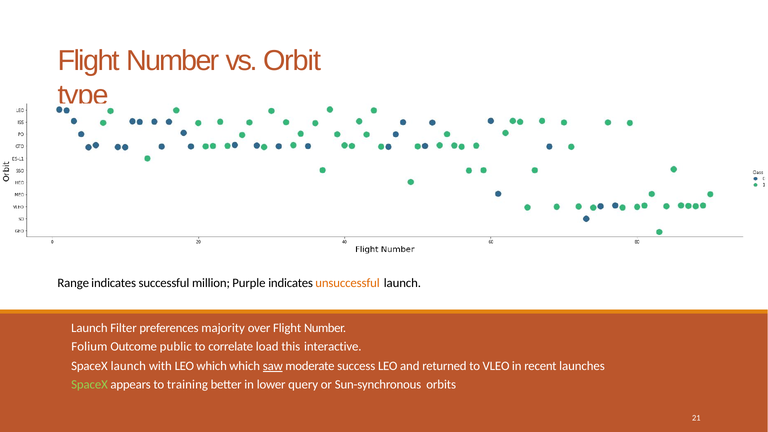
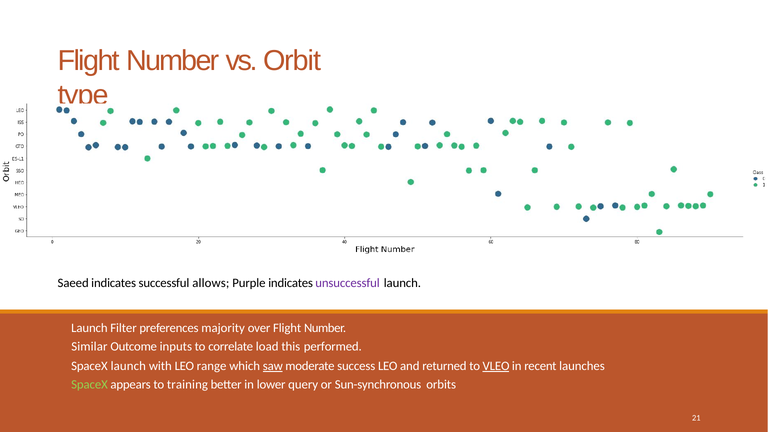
Range: Range -> Saeed
million: million -> allows
unsuccessful colour: orange -> purple
Folium: Folium -> Similar
public: public -> inputs
interactive: interactive -> performed
LEO which: which -> range
VLEO underline: none -> present
